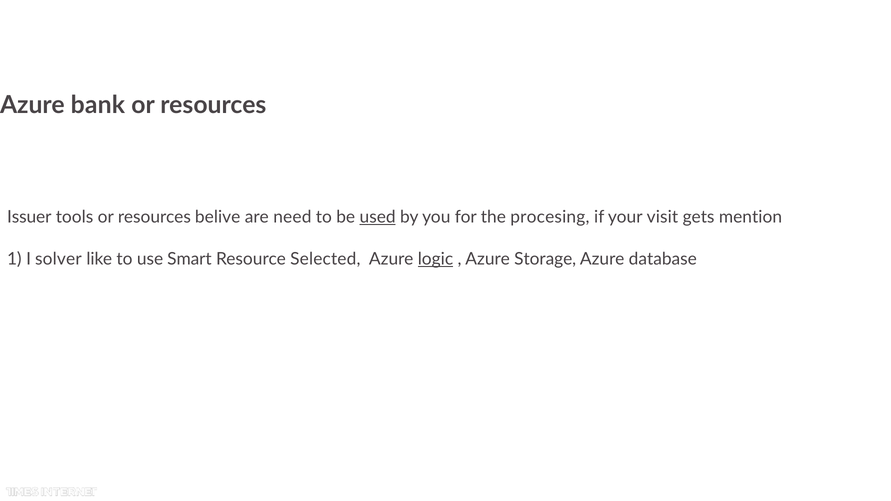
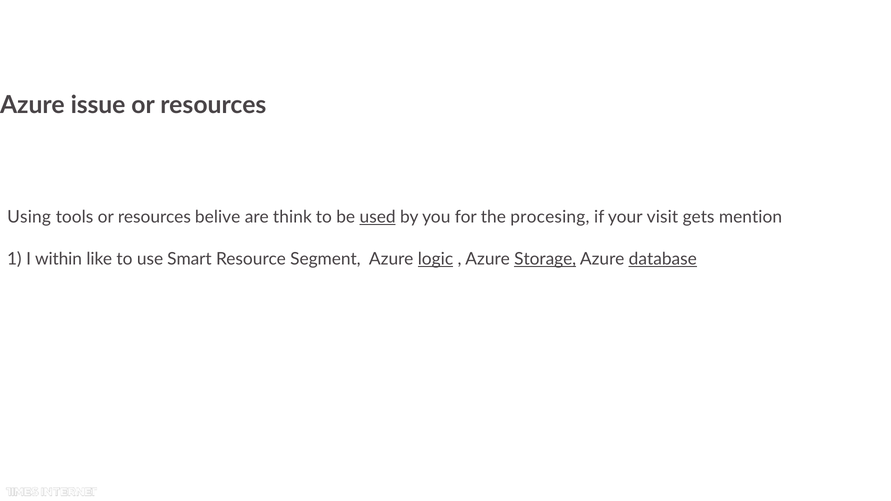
bank: bank -> issue
Issuer: Issuer -> Using
need: need -> think
solver: solver -> within
Selected: Selected -> Segment
Storage underline: none -> present
database underline: none -> present
